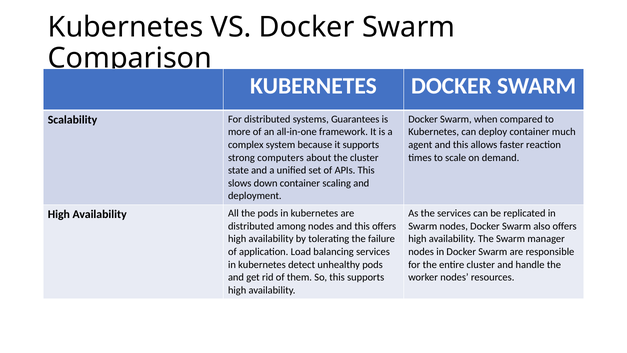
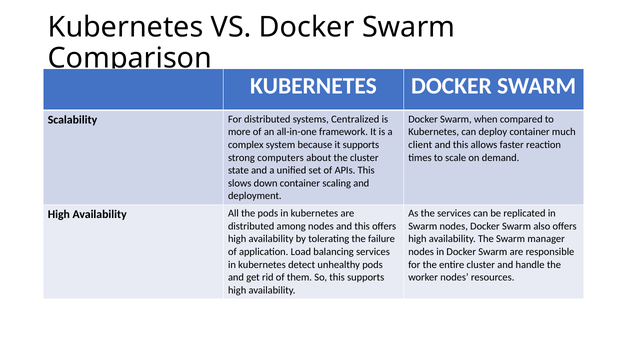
Guarantees: Guarantees -> Centralized
agent: agent -> client
